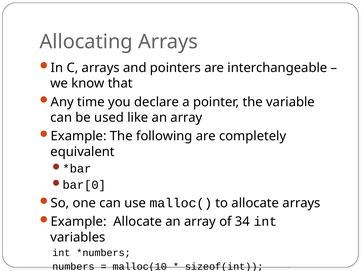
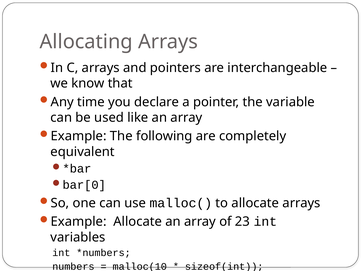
34: 34 -> 23
